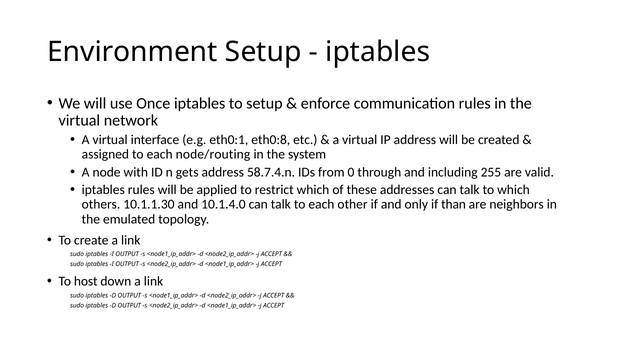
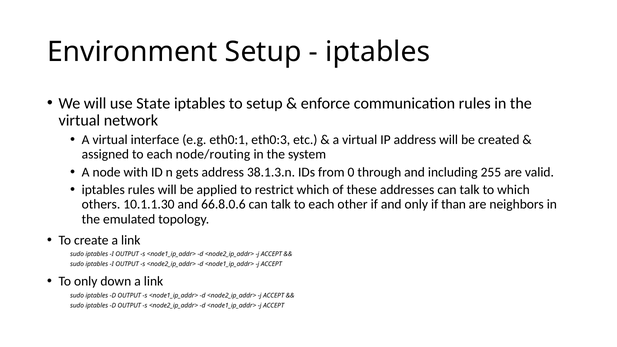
Once: Once -> State
eth0:8: eth0:8 -> eth0:3
58.7.4.n: 58.7.4.n -> 38.1.3.n
10.1.4.0: 10.1.4.0 -> 66.8.0.6
To host: host -> only
